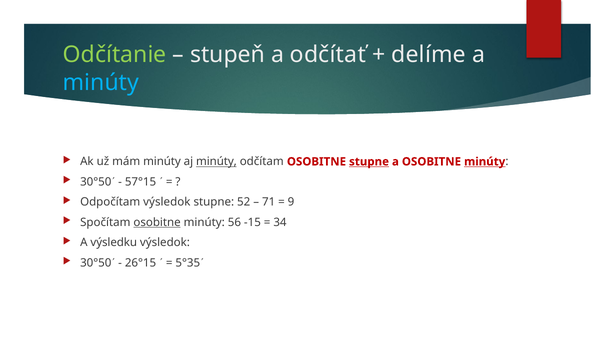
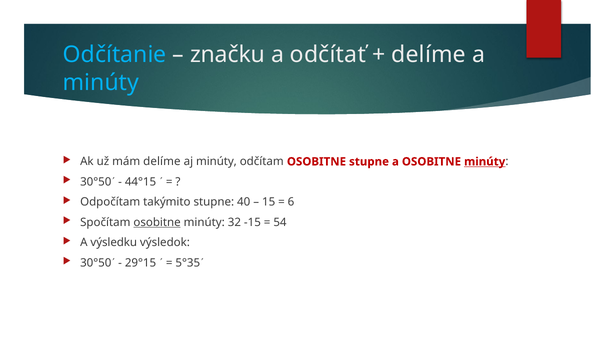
Odčítanie colour: light green -> light blue
stupeň: stupeň -> značku
mám minúty: minúty -> delíme
minúty at (216, 162) underline: present -> none
stupne at (369, 162) underline: present -> none
57°15: 57°15 -> 44°15
Odpočítam výsledok: výsledok -> takýmito
52: 52 -> 40
71: 71 -> 15
9: 9 -> 6
56: 56 -> 32
34: 34 -> 54
26°15: 26°15 -> 29°15
